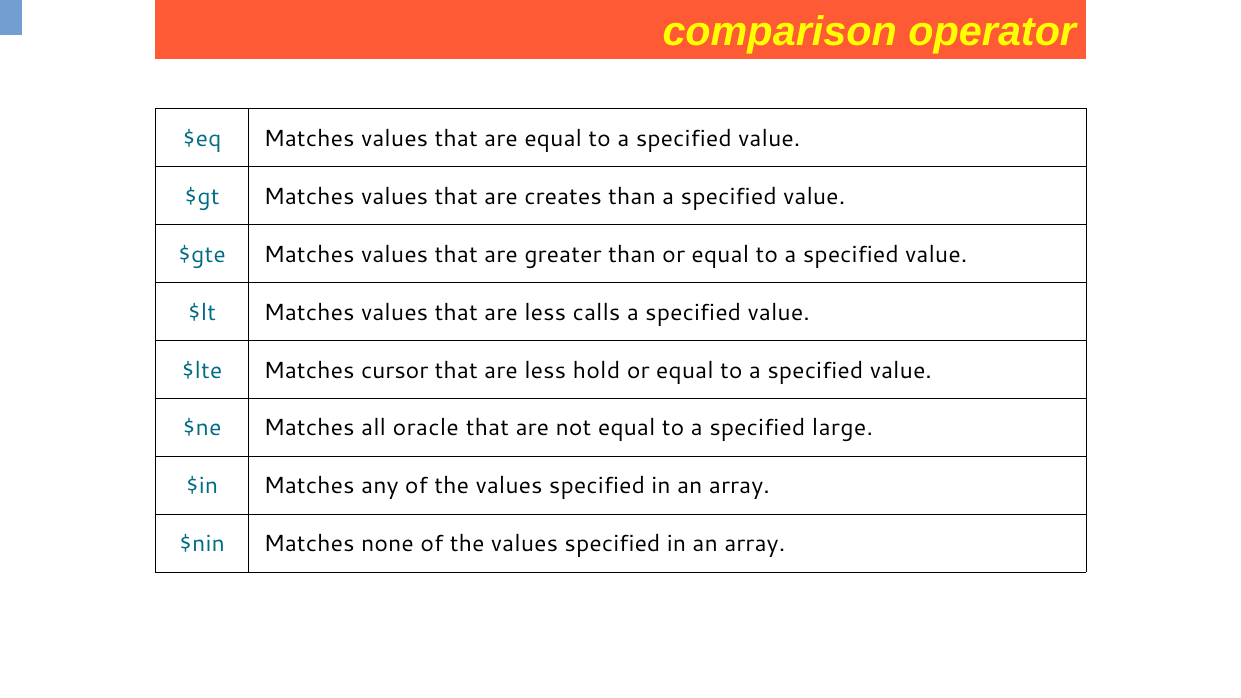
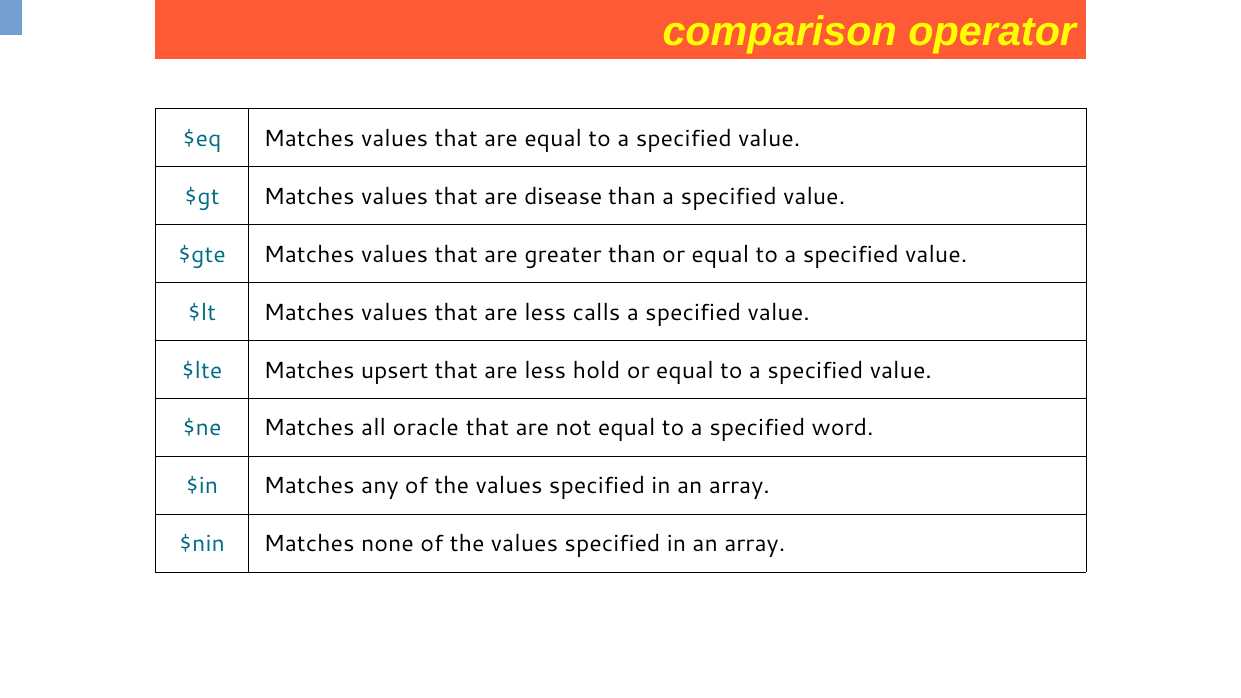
creates: creates -> disease
cursor: cursor -> upsert
large: large -> word
